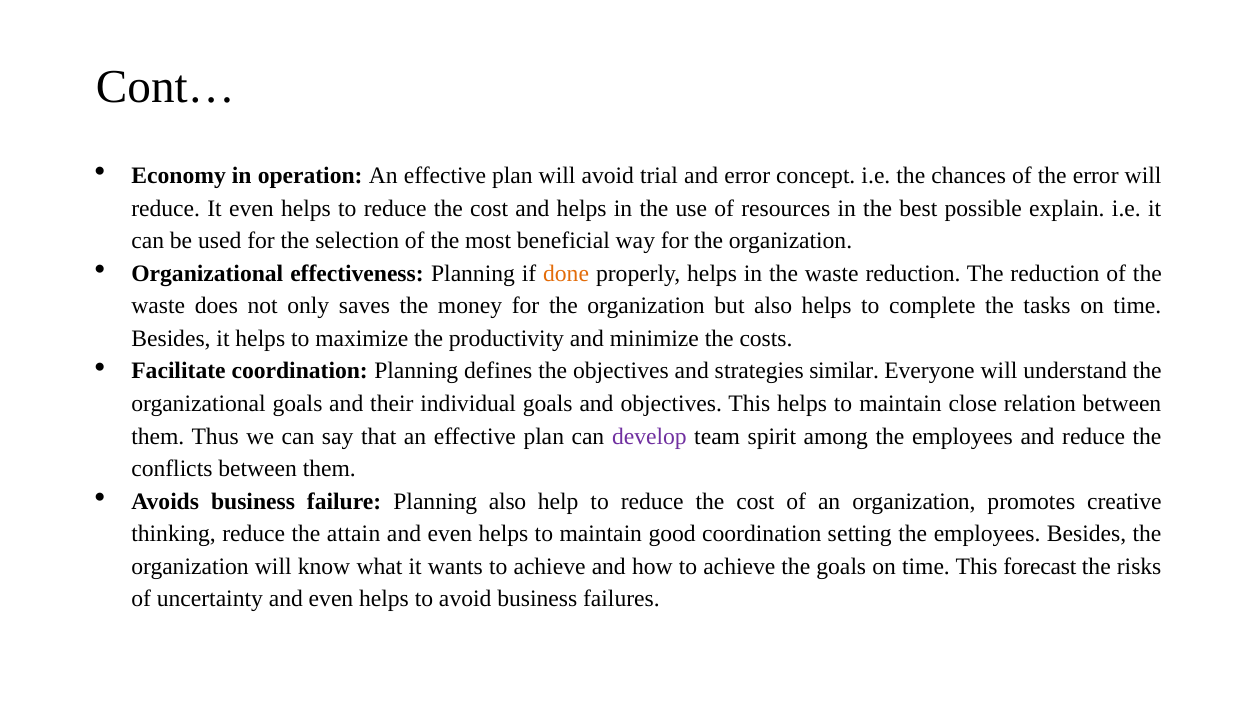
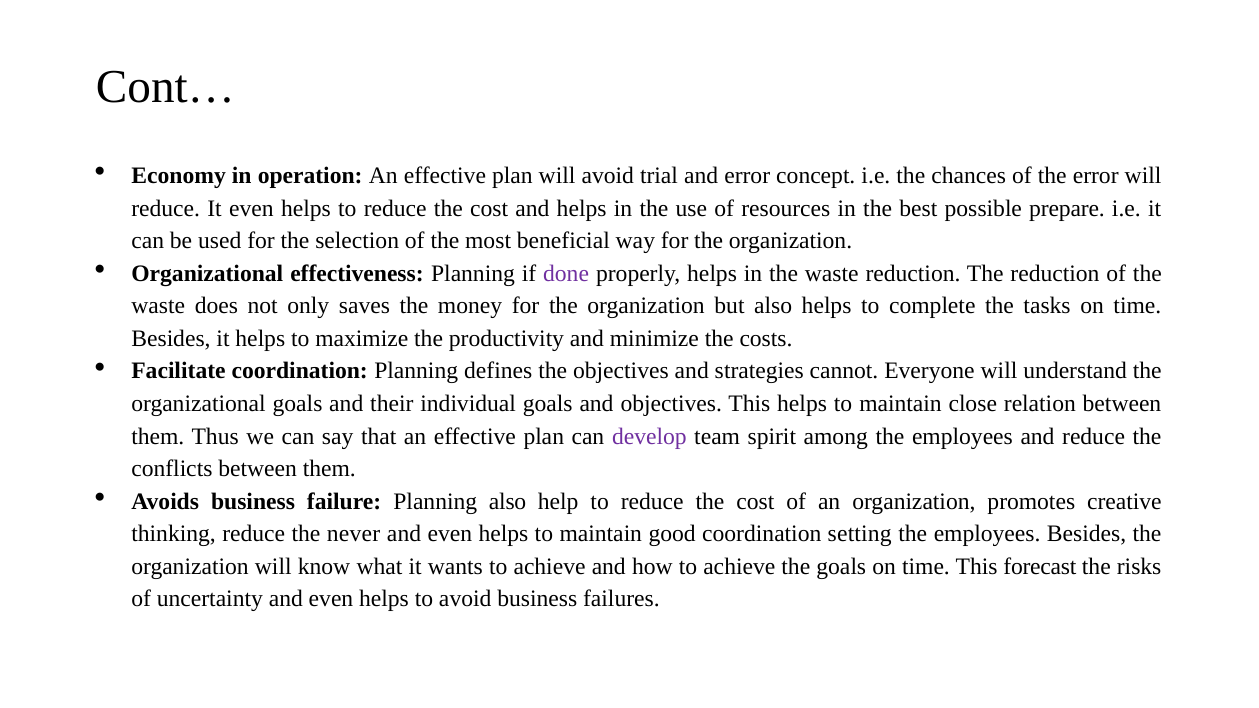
explain: explain -> prepare
done colour: orange -> purple
similar: similar -> cannot
attain: attain -> never
